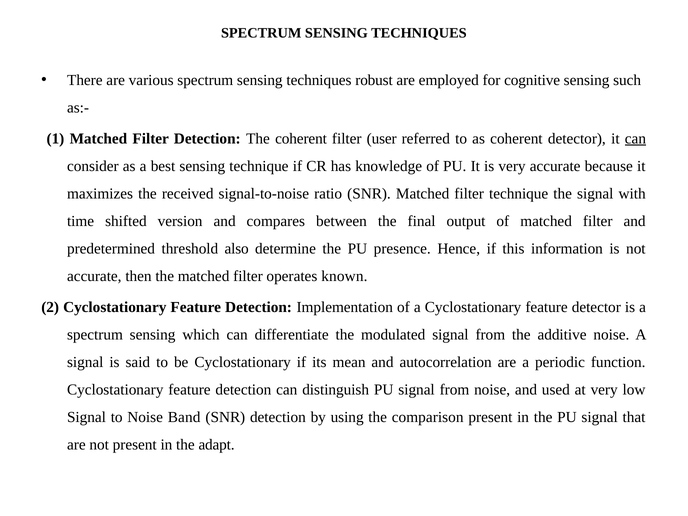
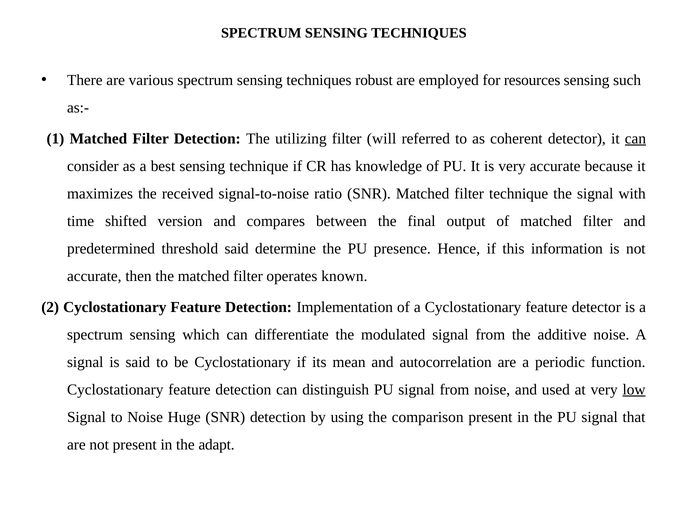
cognitive: cognitive -> resources
The coherent: coherent -> utilizing
user: user -> will
threshold also: also -> said
low underline: none -> present
Band: Band -> Huge
